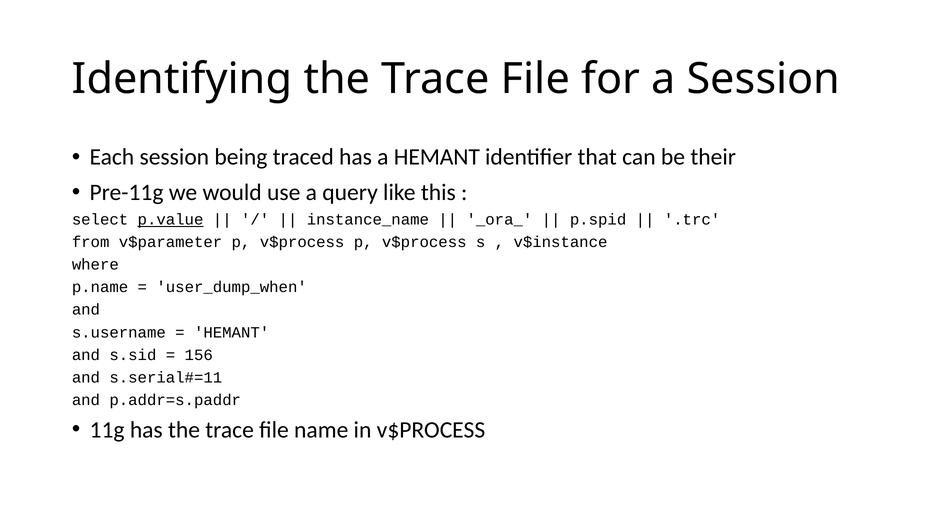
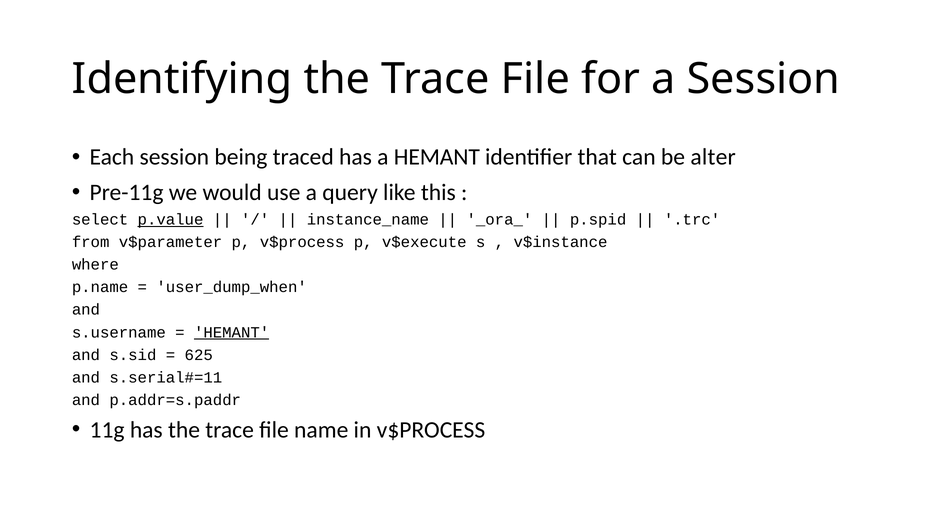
their: their -> alter
v$process p v$process: v$process -> v$execute
HEMANT at (232, 333) underline: none -> present
156: 156 -> 625
